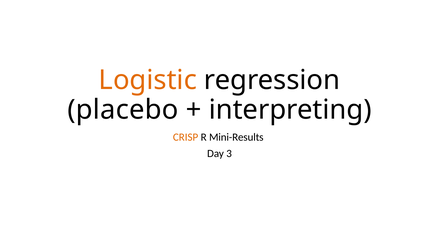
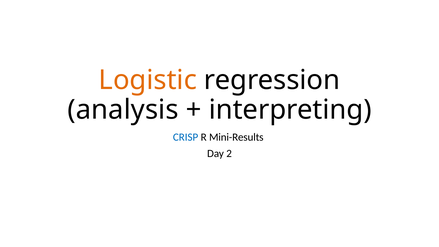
placebo: placebo -> analysis
CRISP colour: orange -> blue
3: 3 -> 2
